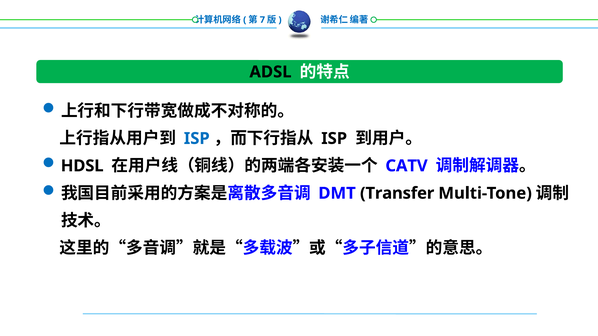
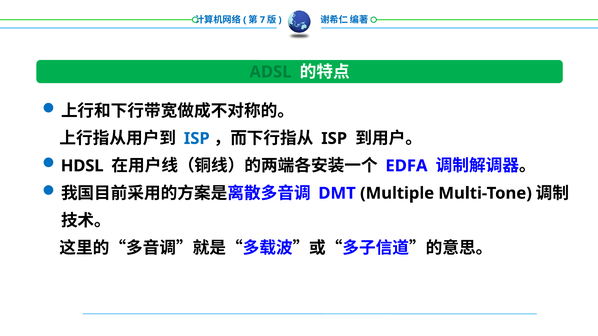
ADSL colour: black -> green
CATV: CATV -> EDFA
Transfer: Transfer -> Multiple
